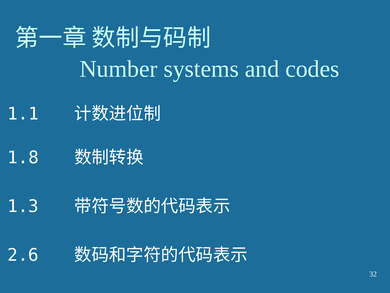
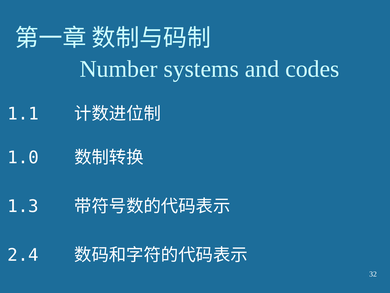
1.8: 1.8 -> 1.0
2.6: 2.6 -> 2.4
